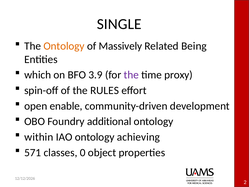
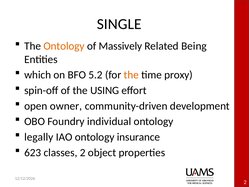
3.9: 3.9 -> 5.2
the at (131, 75) colour: purple -> orange
RULES: RULES -> USING
enable: enable -> owner
additional: additional -> individual
within: within -> legally
achieving: achieving -> insurance
571: 571 -> 623
classes 0: 0 -> 2
